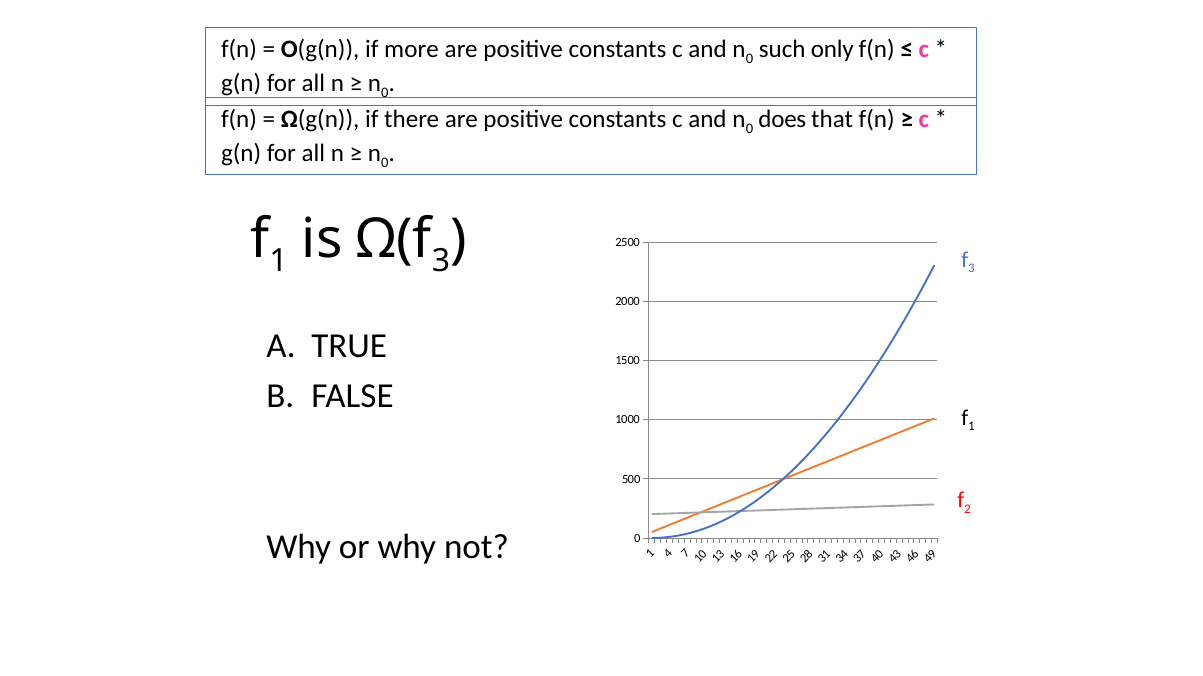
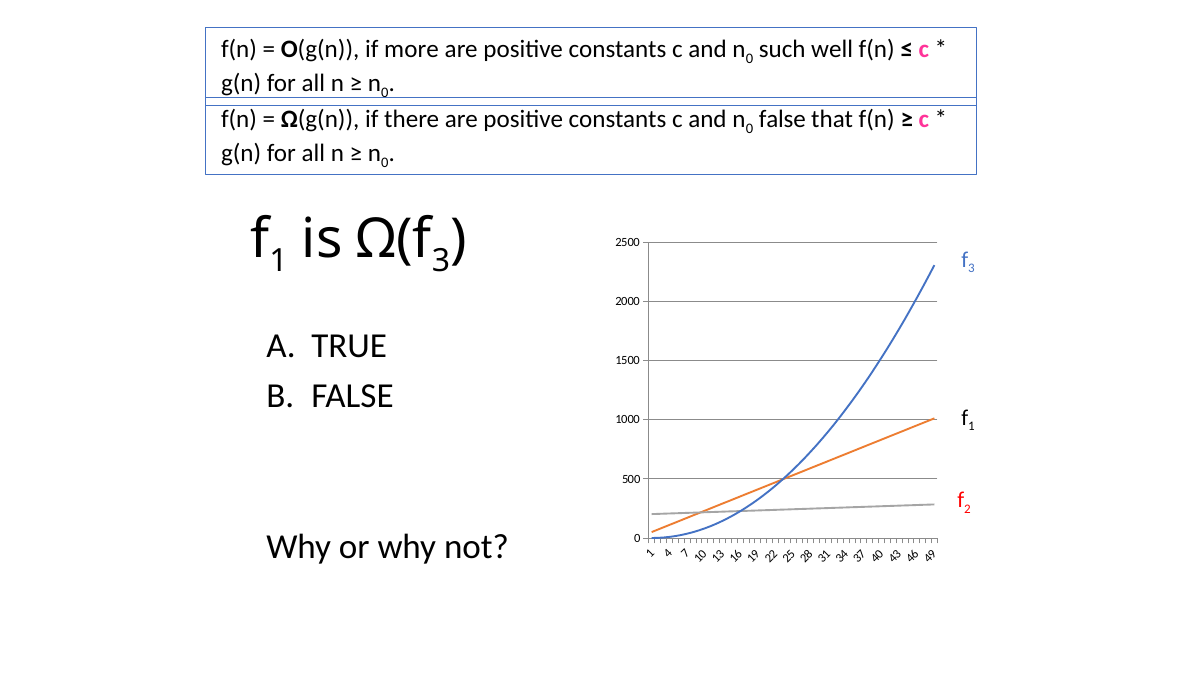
only: only -> well
does at (782, 119): does -> false
